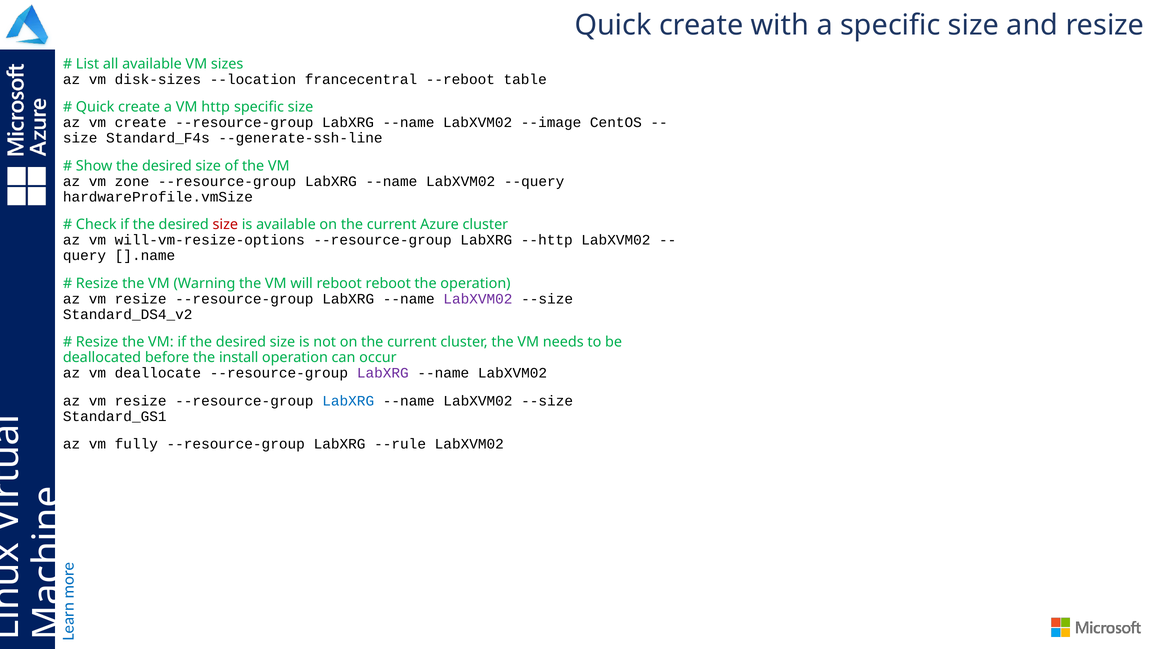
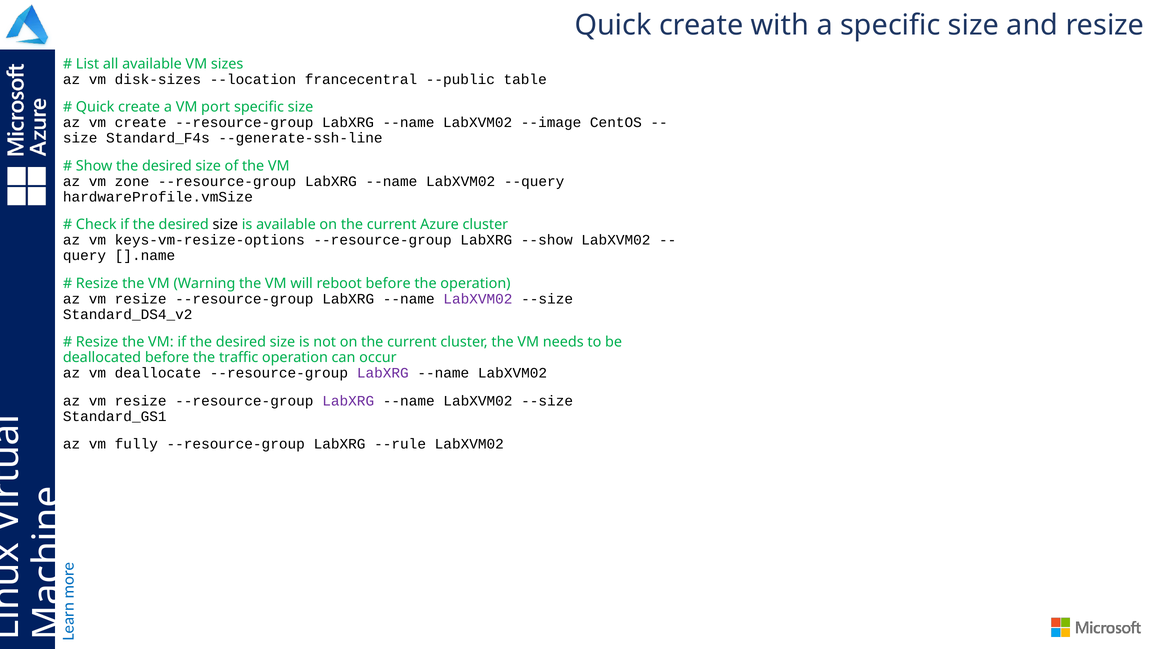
--reboot: --reboot -> --public
http: http -> port
size at (225, 224) colour: red -> black
will-vm-resize-options: will-vm-resize-options -> keys-vm-resize-options
--http: --http -> --show
reboot reboot: reboot -> before
install: install -> traffic
LabXRG at (348, 400) colour: blue -> purple
